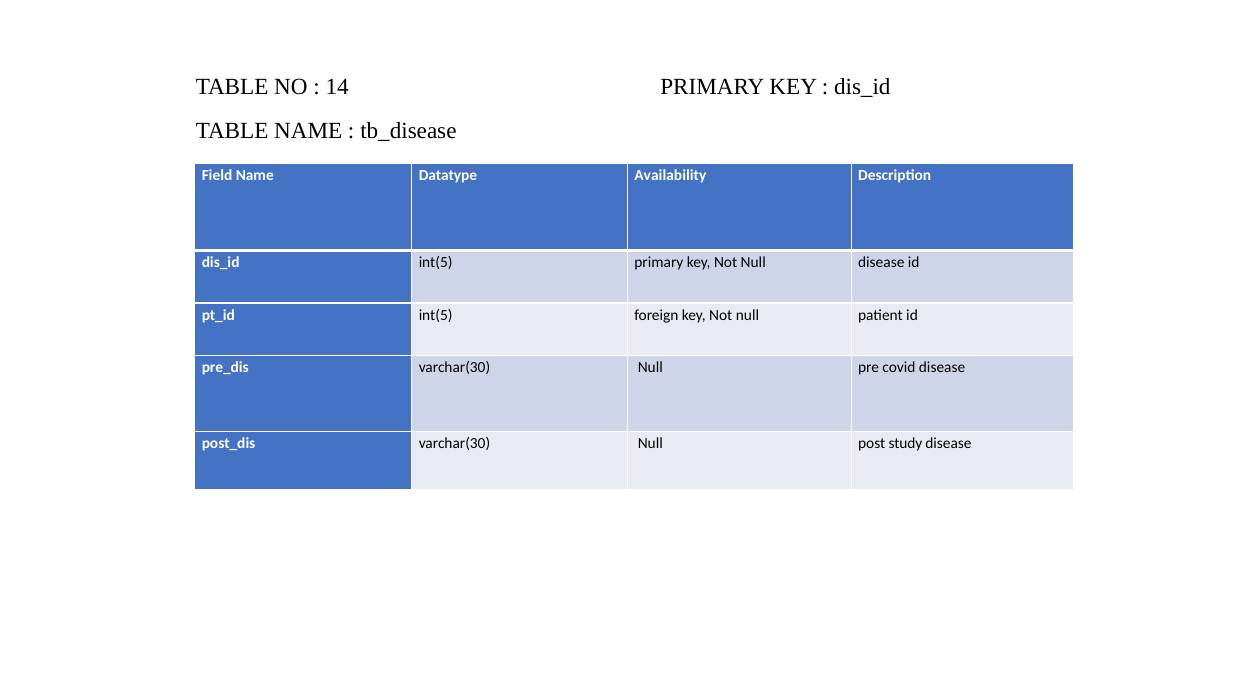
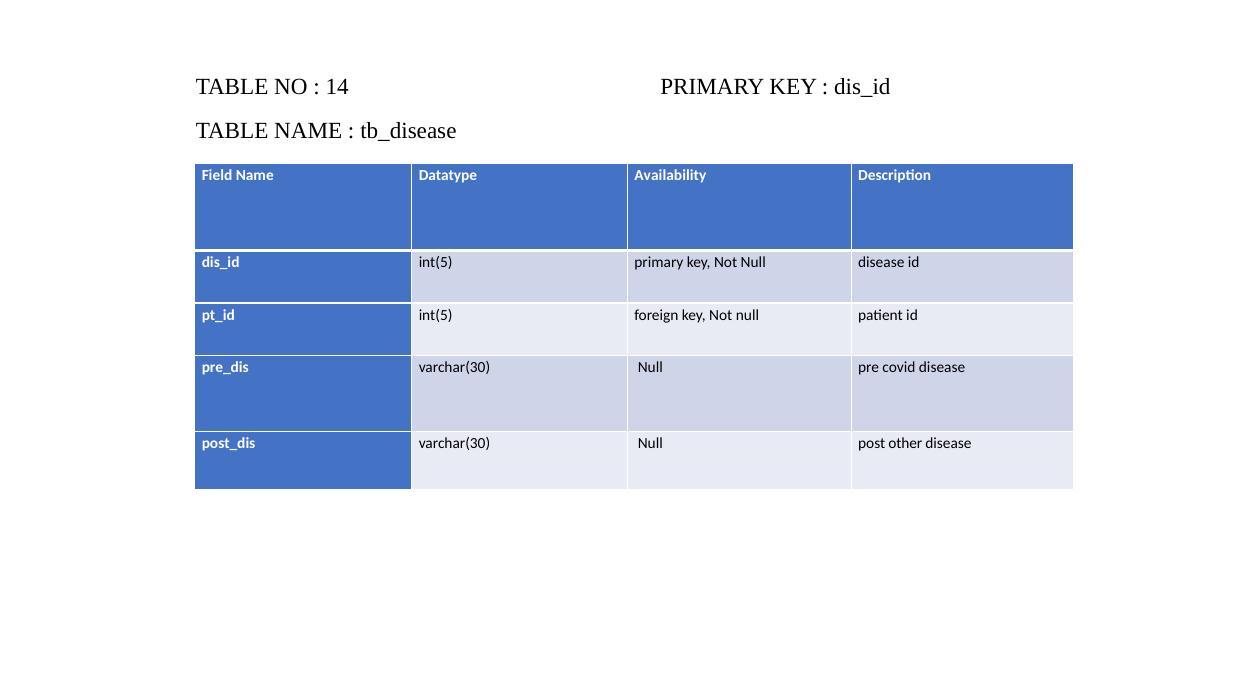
study: study -> other
